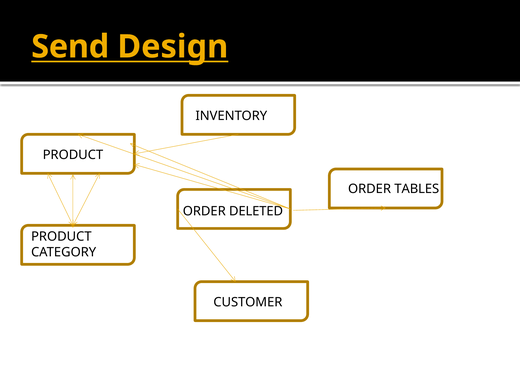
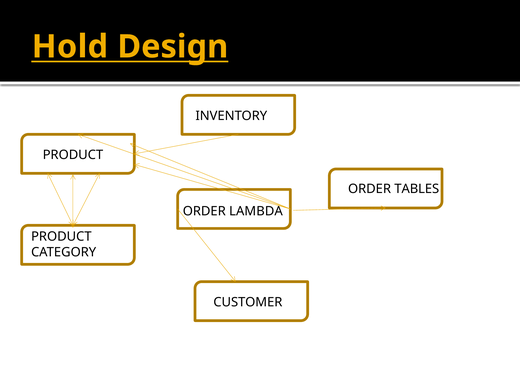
Send: Send -> Hold
DELETED: DELETED -> LAMBDA
